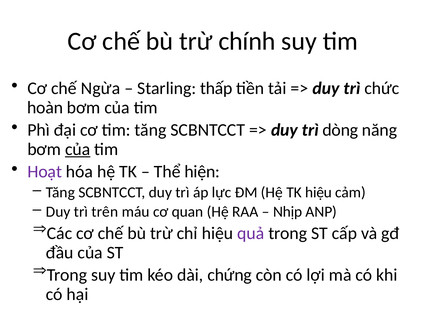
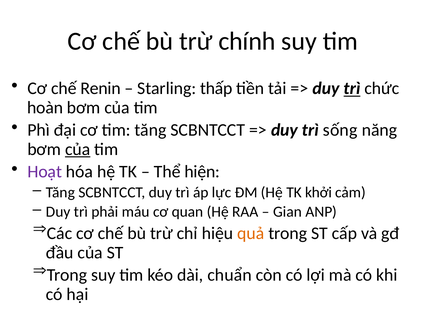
Ngừa: Ngừa -> Renin
trì at (352, 89) underline: none -> present
dòng: dòng -> sống
TK hiệu: hiệu -> khởi
trên: trên -> phải
Nhịp: Nhịp -> Gian
quả colour: purple -> orange
chứng: chứng -> chuẩn
